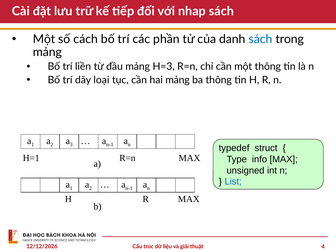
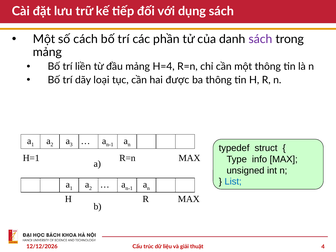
nhap: nhap -> dụng
sách at (261, 39) colour: blue -> purple
H=3: H=3 -> H=4
hai mảng: mảng -> được
